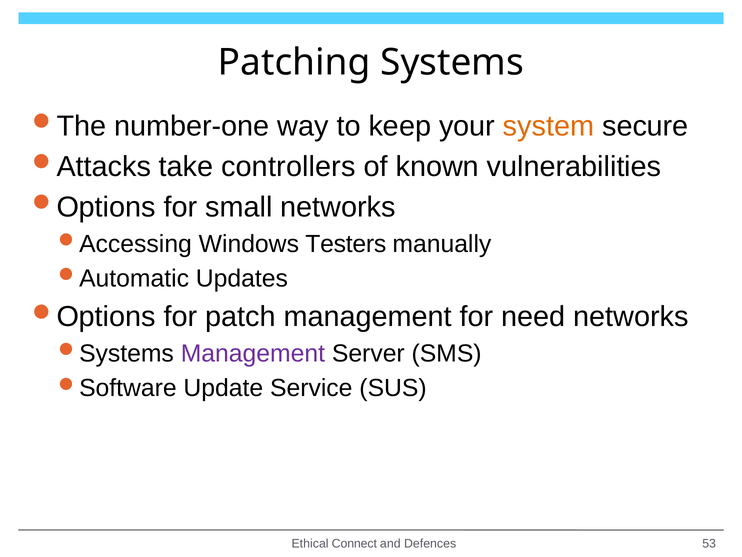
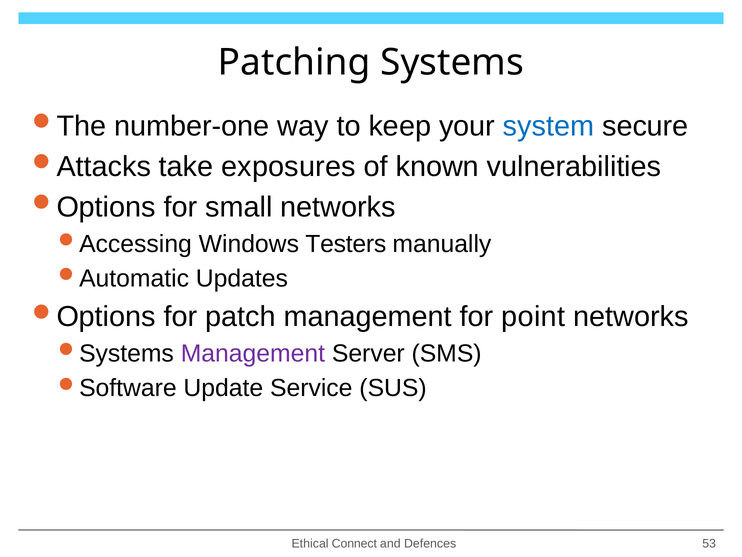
system colour: orange -> blue
controllers: controllers -> exposures
need: need -> point
